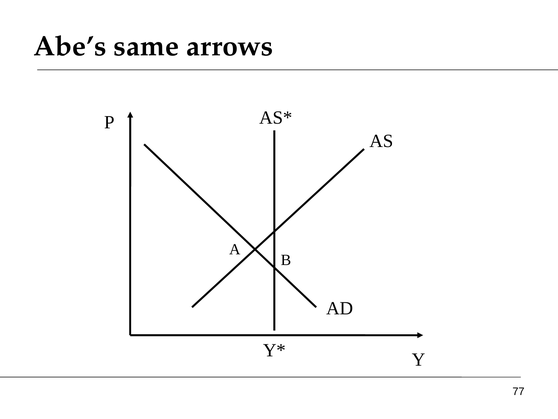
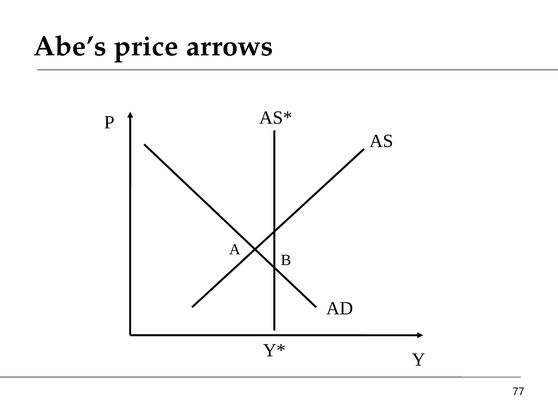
same: same -> price
